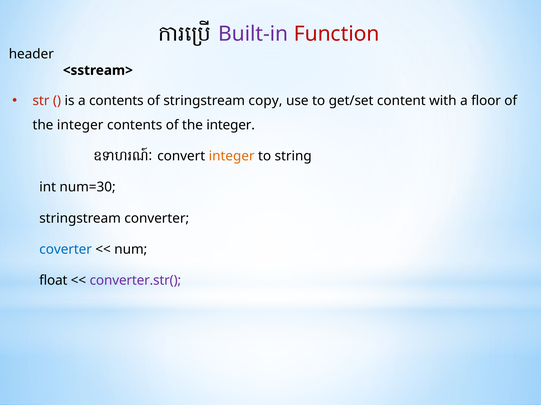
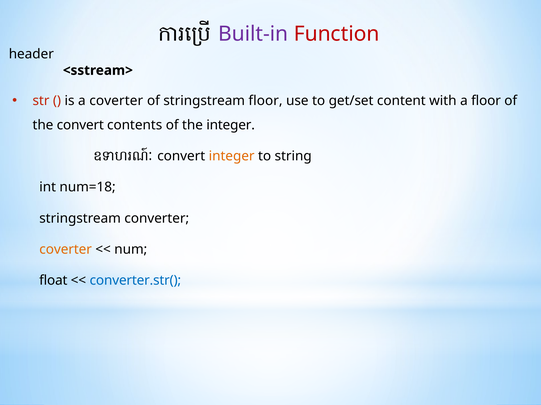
a contents: contents -> coverter
stringstream copy: copy -> floor
integer at (80, 125): integer -> convert
num=30: num=30 -> num=18
coverter at (66, 250) colour: blue -> orange
converter.str( colour: purple -> blue
